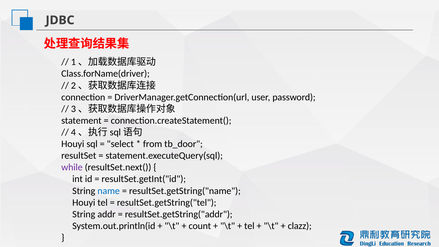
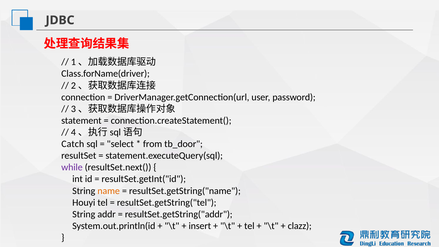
Houyi at (73, 144): Houyi -> Catch
name colour: blue -> orange
count: count -> insert
